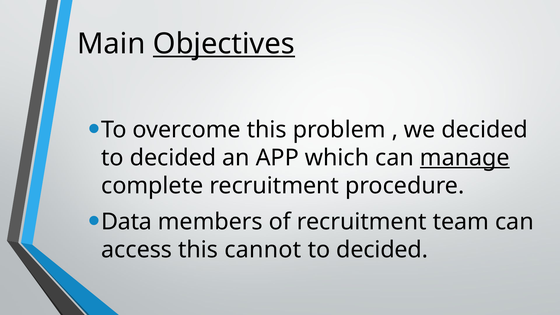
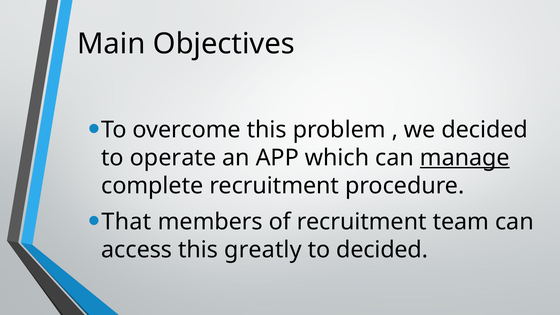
Objectives underline: present -> none
decided at (173, 158): decided -> operate
Data: Data -> That
cannot: cannot -> greatly
